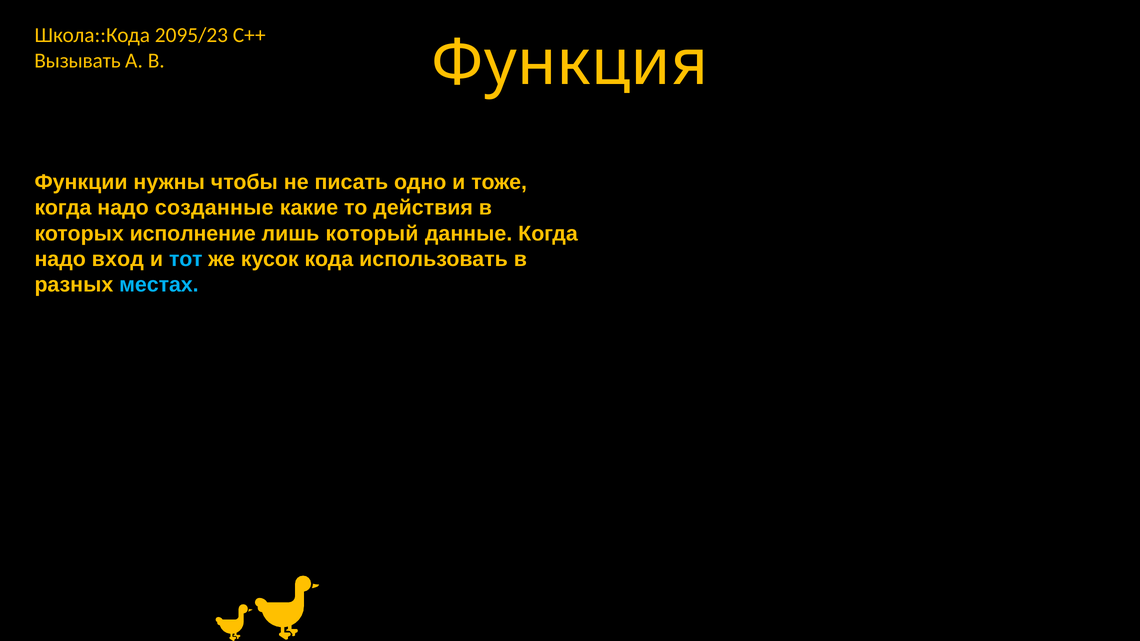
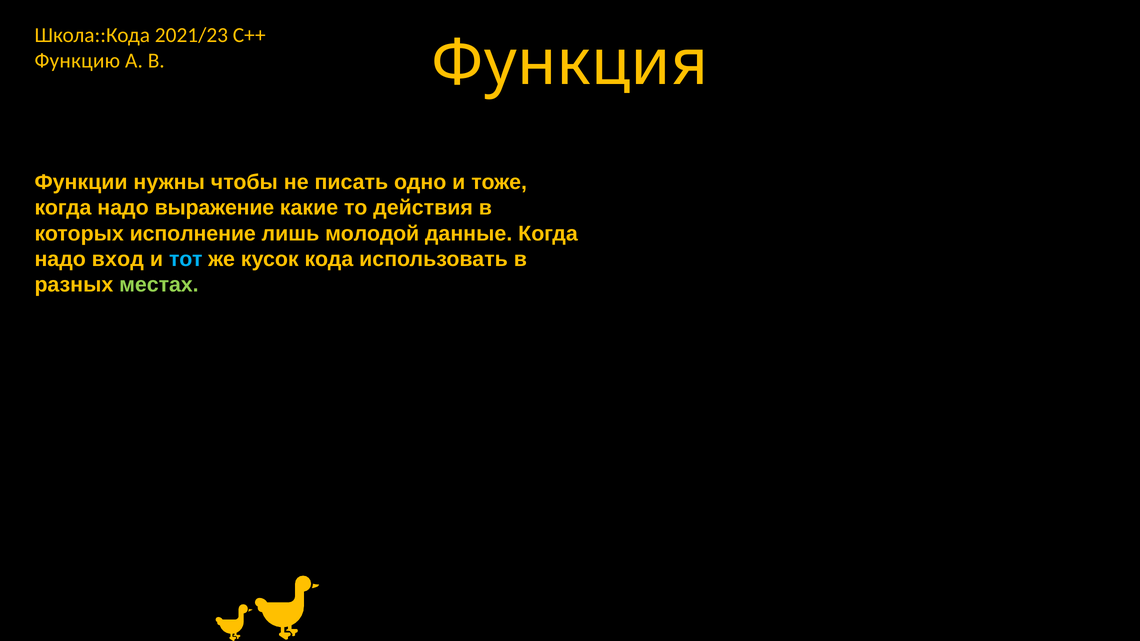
2095/23: 2095/23 -> 2021/23
Вызывать: Вызывать -> Функцию
созданные: созданные -> выражение
который: который -> молодой
местах colour: light blue -> light green
